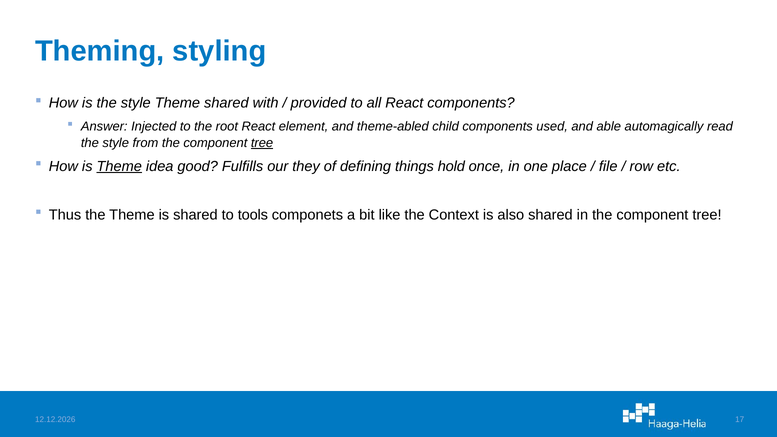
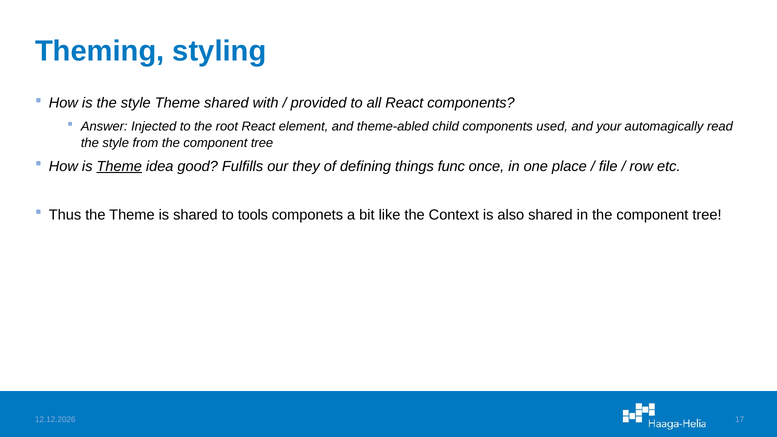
able: able -> your
tree at (262, 143) underline: present -> none
hold: hold -> func
